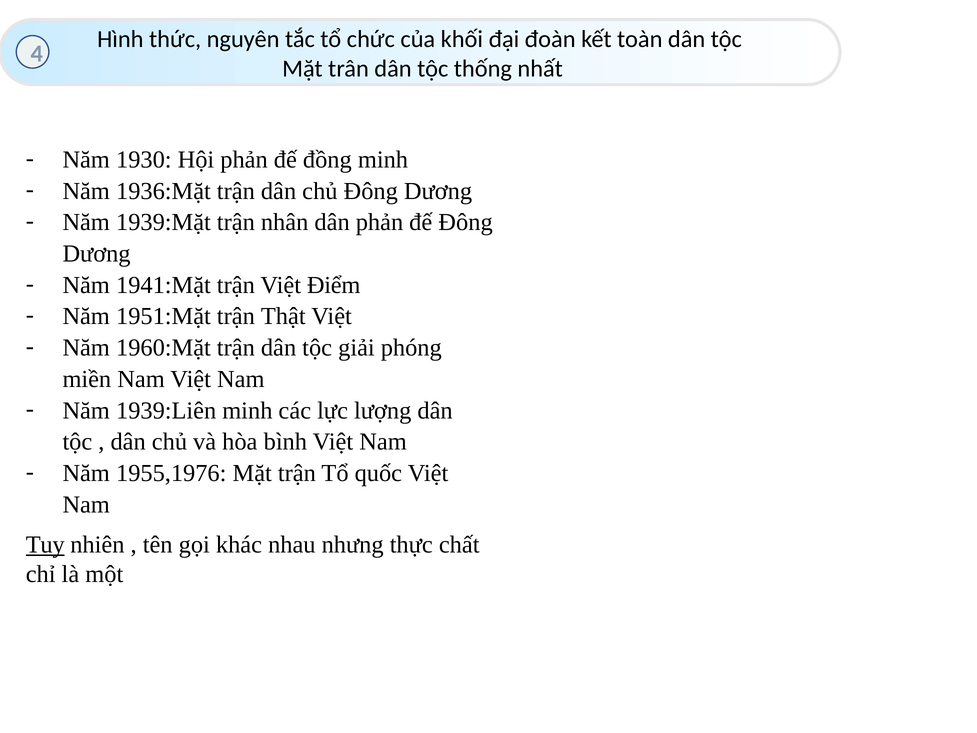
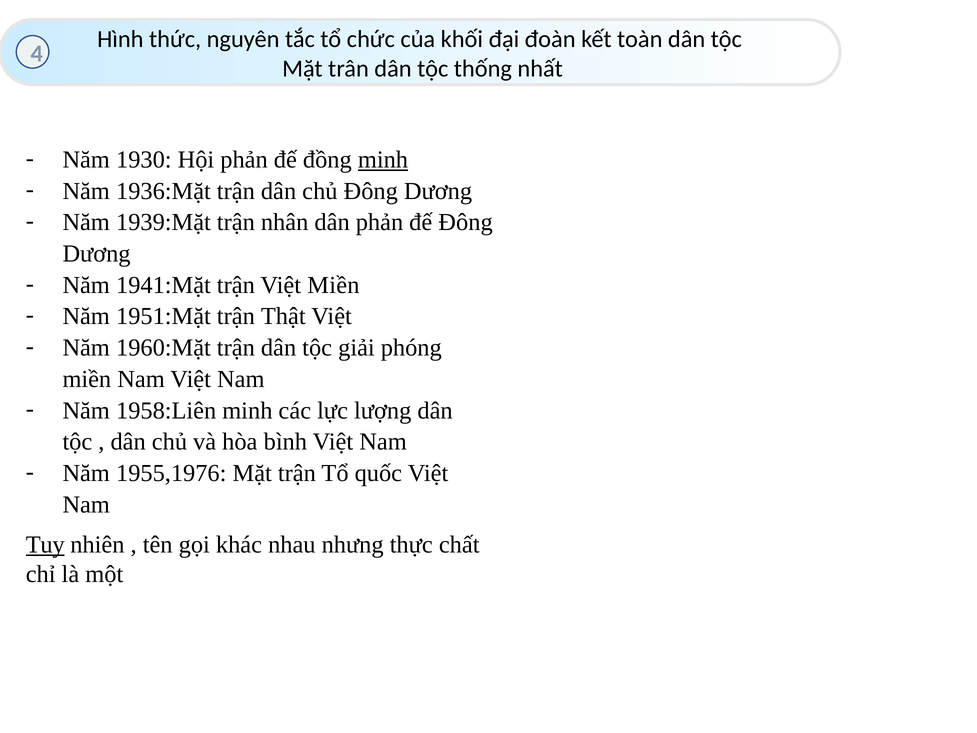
minh at (383, 160) underline: none -> present
Việt Điểm: Điểm -> Miền
1939:Liên: 1939:Liên -> 1958:Liên
